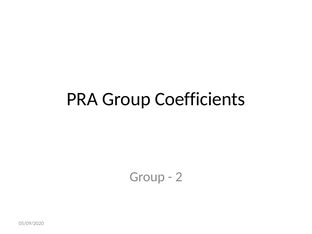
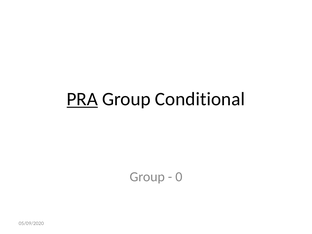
PRA underline: none -> present
Coefficients: Coefficients -> Conditional
2: 2 -> 0
